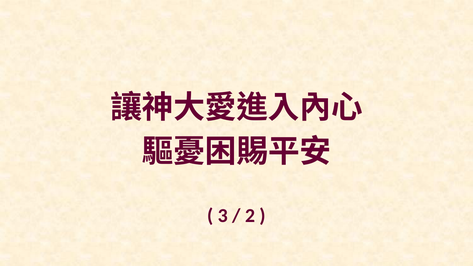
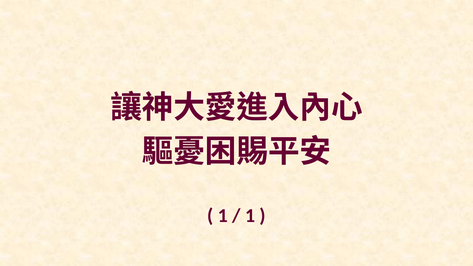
3 at (223, 216): 3 -> 1
2 at (250, 216): 2 -> 1
